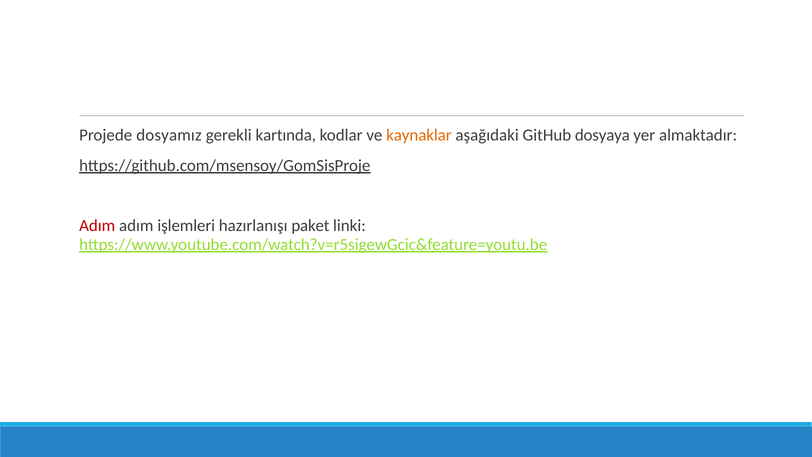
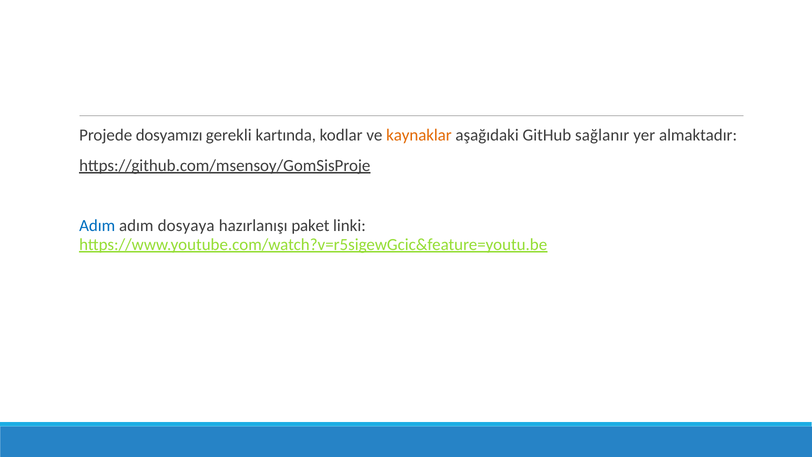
dosyamız: dosyamız -> dosyamızı
dosyaya: dosyaya -> sağlanır
Adım at (97, 226) colour: red -> blue
işlemleri: işlemleri -> dosyaya
